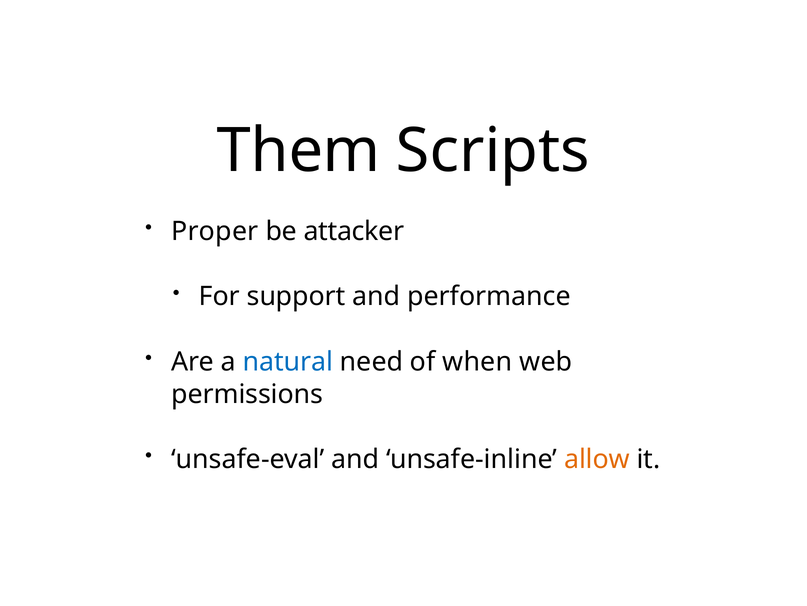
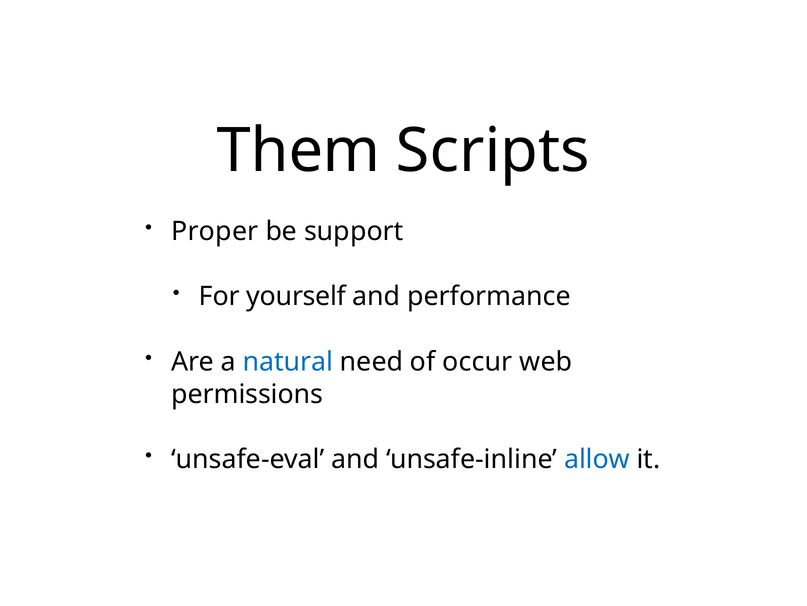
attacker: attacker -> support
support: support -> yourself
when: when -> occur
allow colour: orange -> blue
